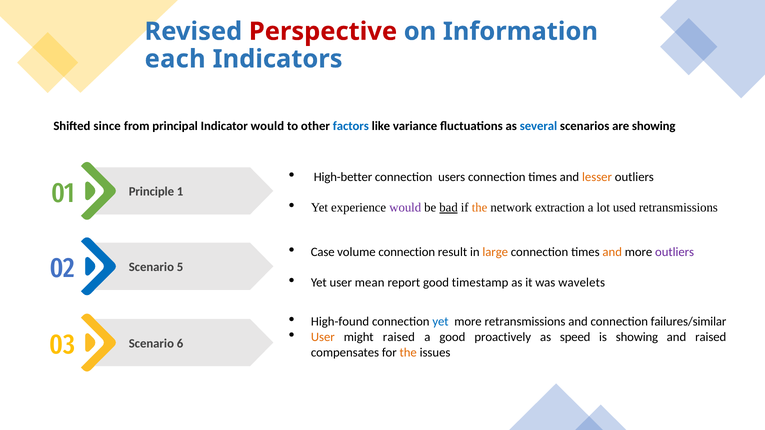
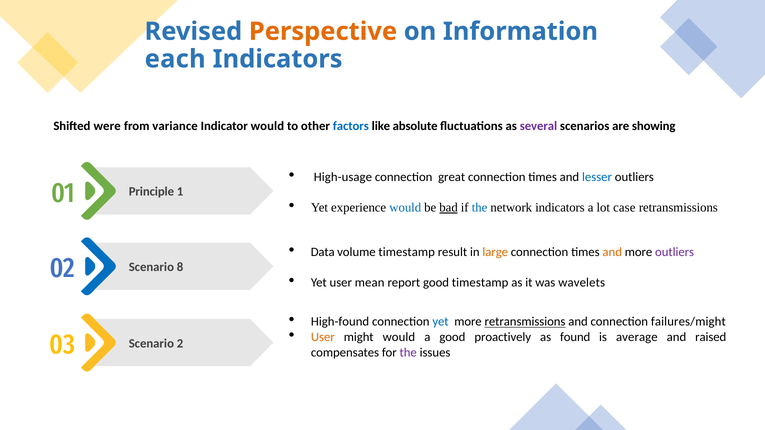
Perspective colour: red -> orange
since: since -> were
principal: principal -> variance
variance: variance -> absolute
several colour: blue -> purple
High-better: High-better -> High-usage
users: users -> great
lesser colour: orange -> blue
would at (405, 208) colour: purple -> blue
the at (480, 208) colour: orange -> blue
network extraction: extraction -> indicators
used: used -> case
Case: Case -> Data
volume connection: connection -> timestamp
5: 5 -> 8
retransmissions at (525, 322) underline: none -> present
failures/similar: failures/similar -> failures/might
might raised: raised -> would
speed: speed -> found
is showing: showing -> average
6: 6 -> 2
the at (408, 353) colour: orange -> purple
